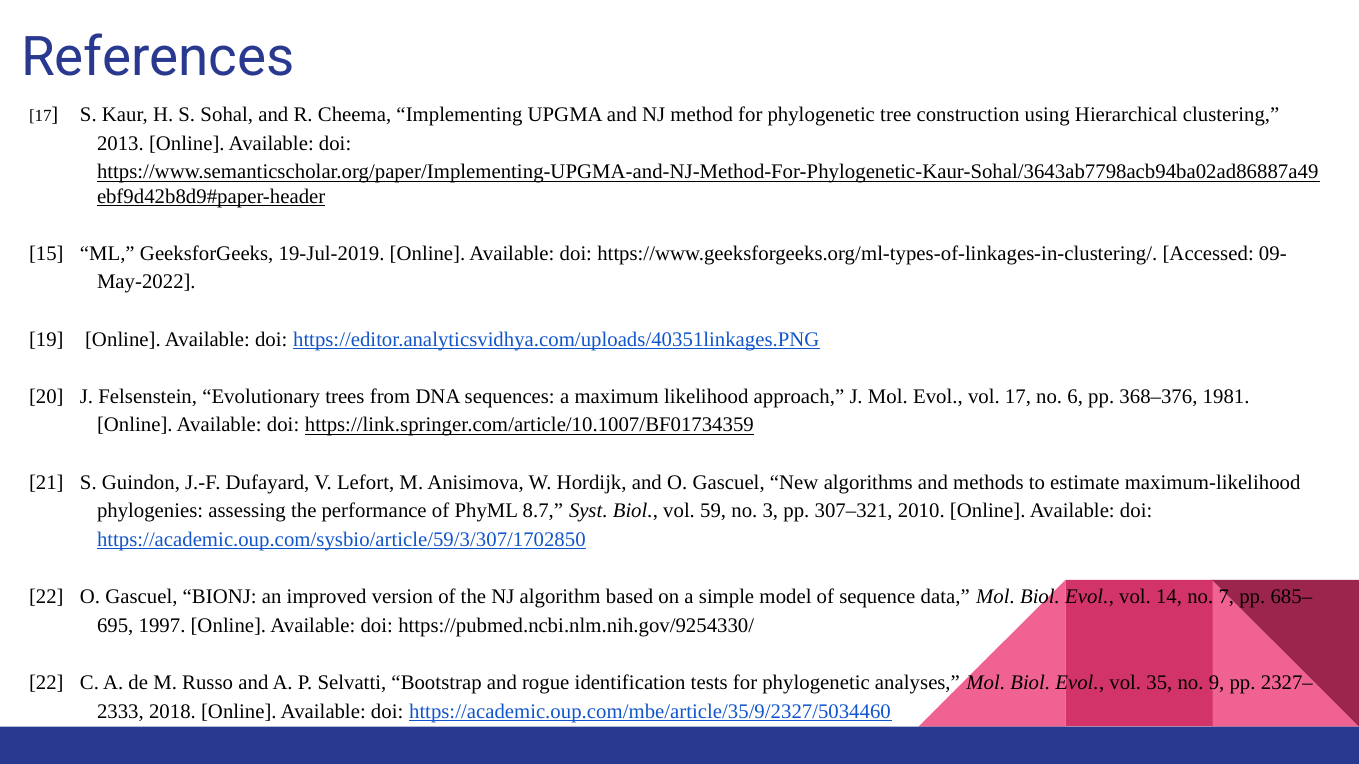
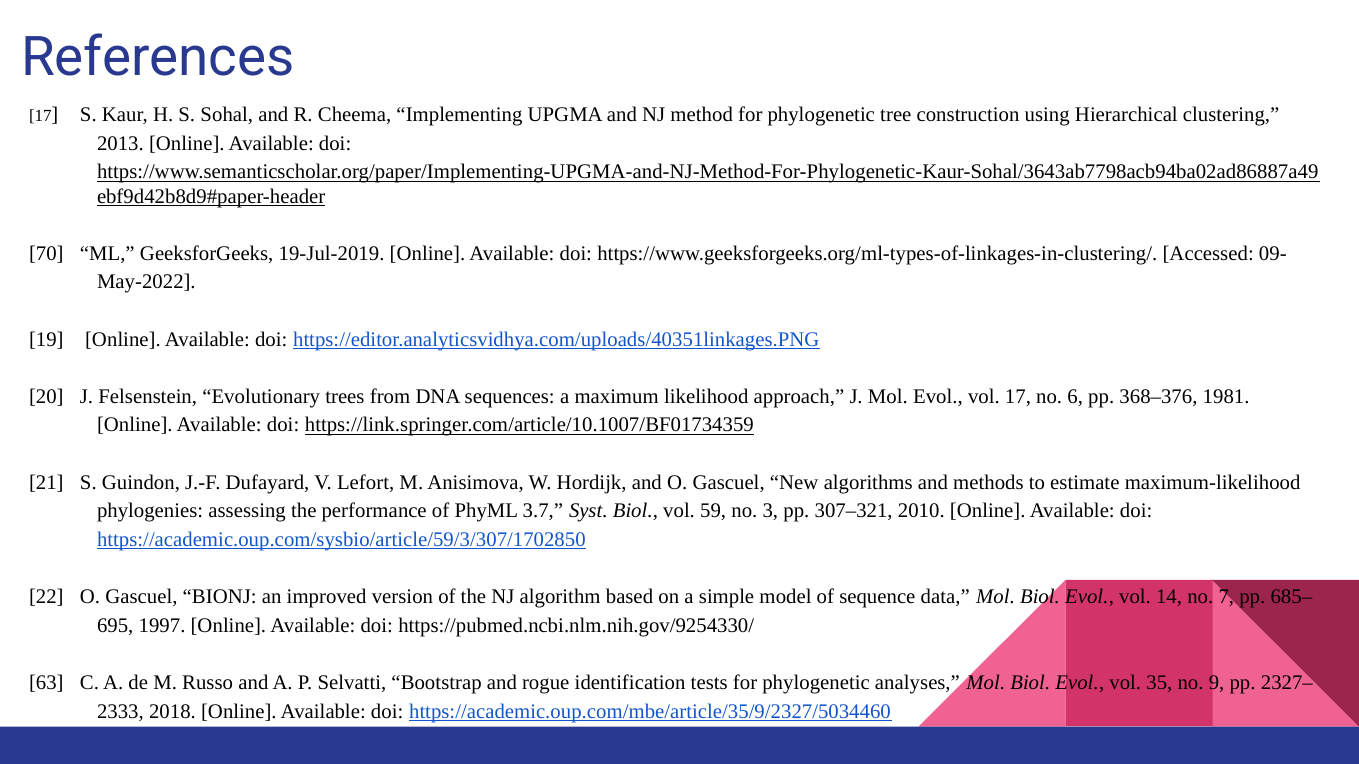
15: 15 -> 70
8.7: 8.7 -> 3.7
22 at (46, 683): 22 -> 63
